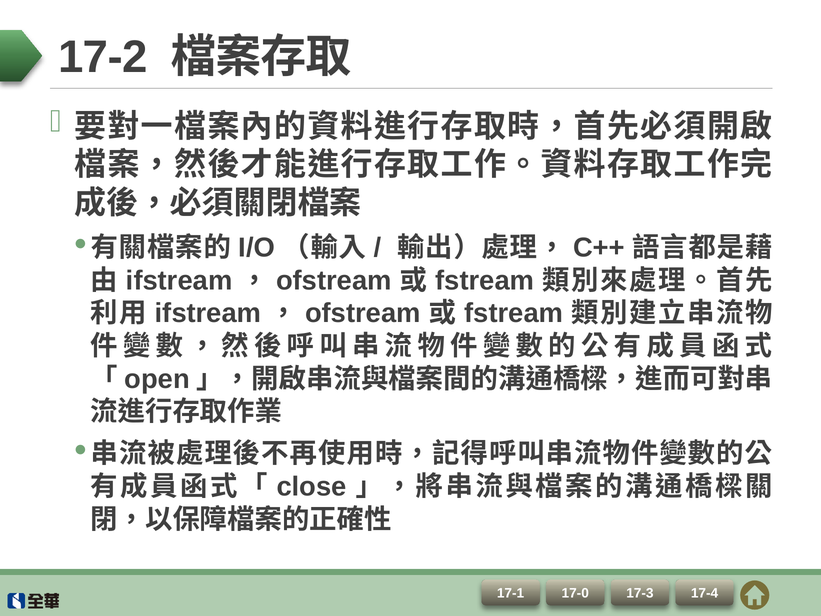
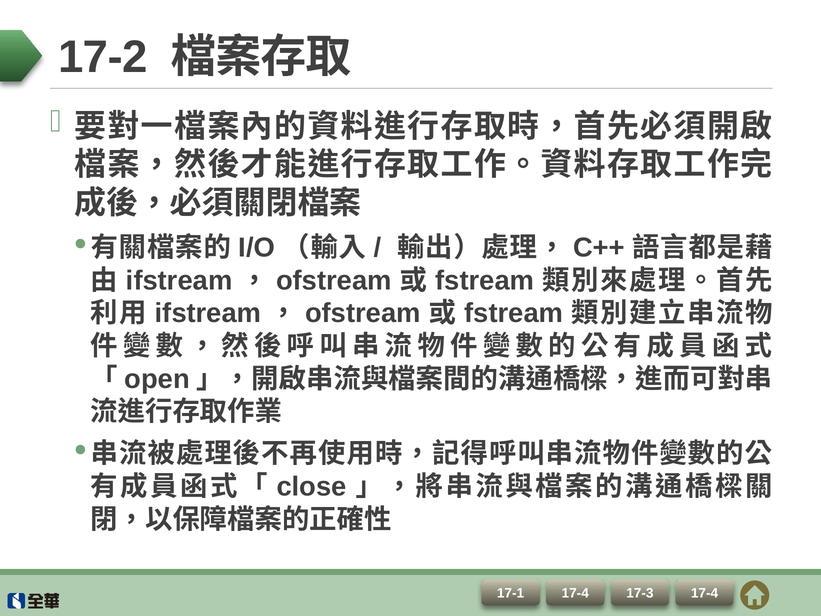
17-0 at (575, 593): 17-0 -> 17-4
